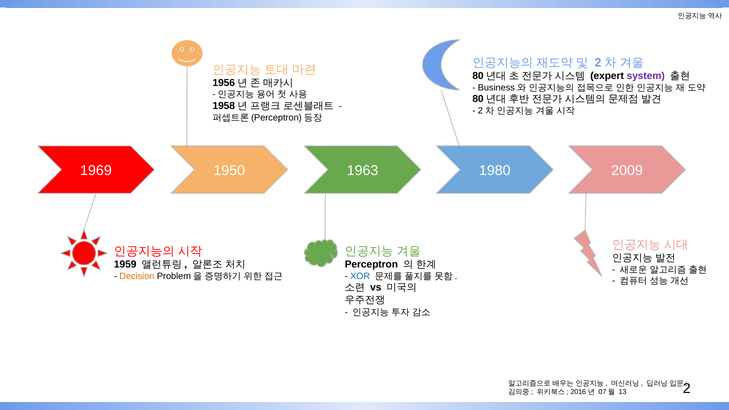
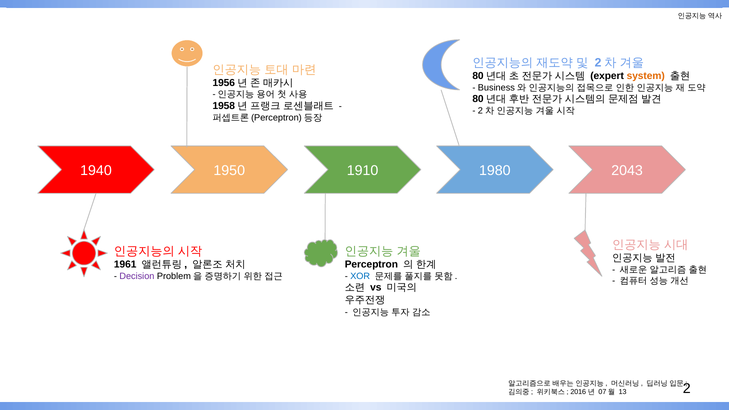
system colour: purple -> orange
1969: 1969 -> 1940
1963: 1963 -> 1910
2009: 2009 -> 2043
1959: 1959 -> 1961
Decision colour: orange -> purple
